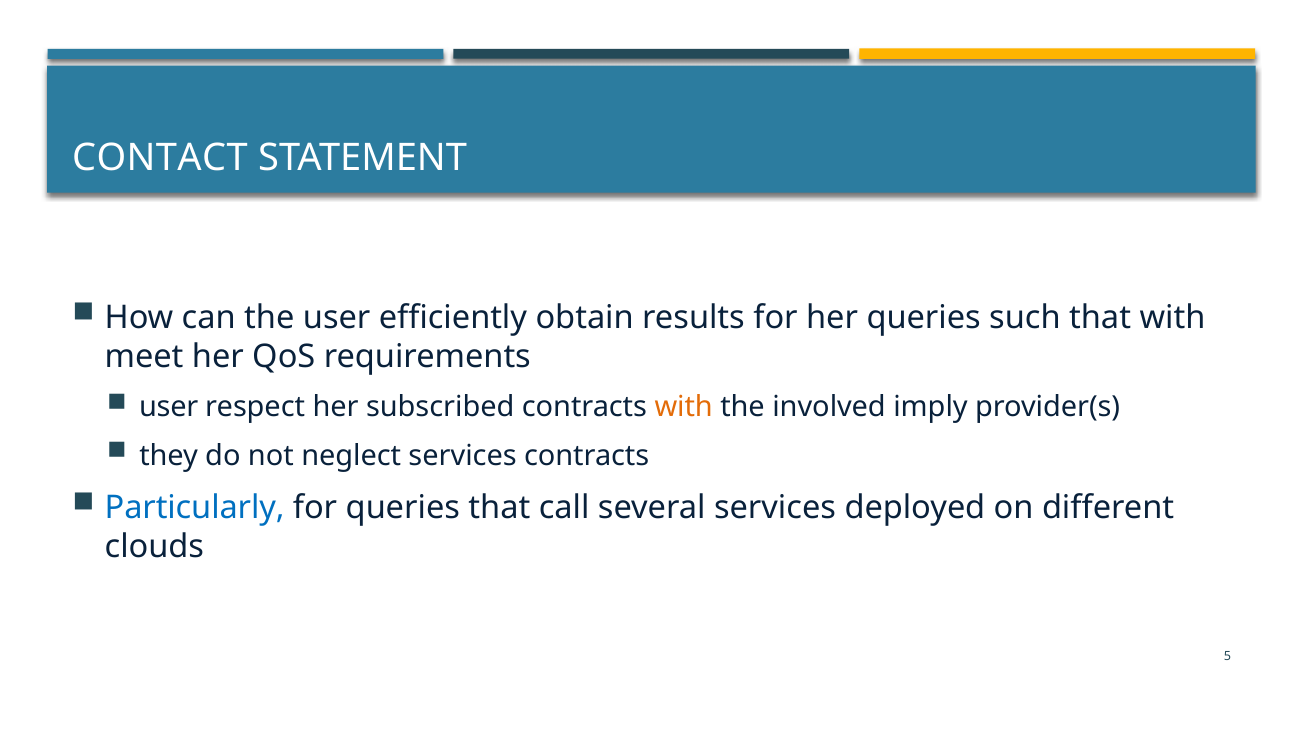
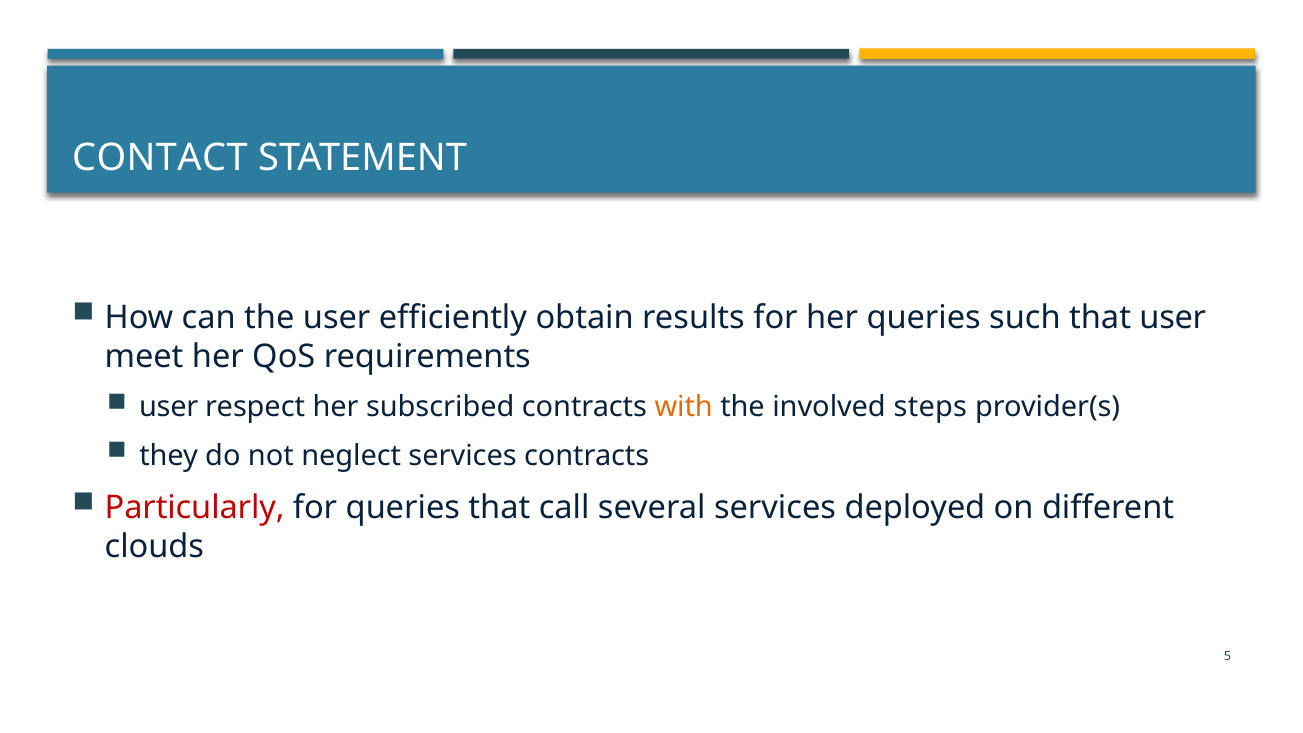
that with: with -> user
imply: imply -> steps
Particularly colour: blue -> red
